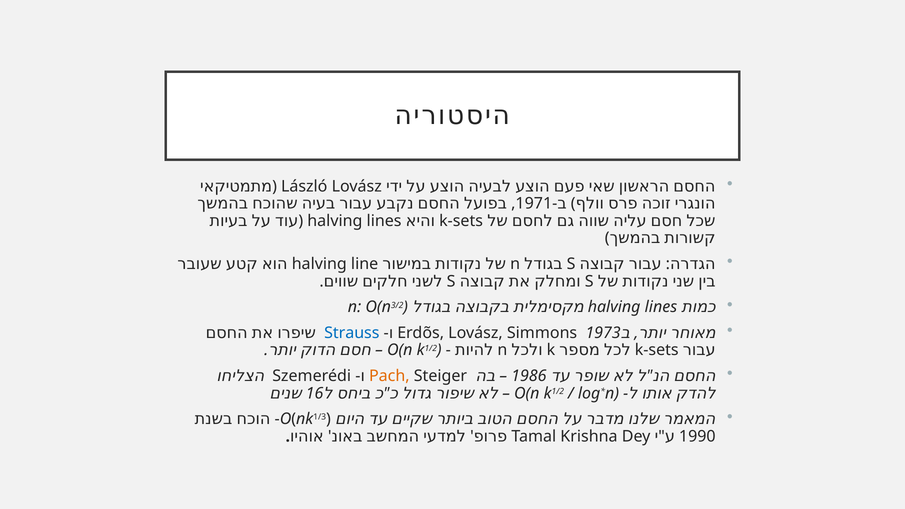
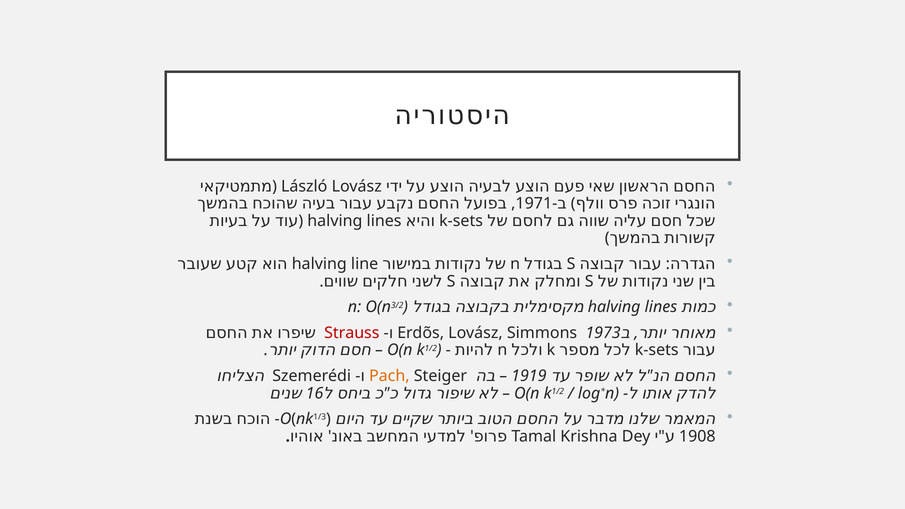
Strauss colour: blue -> red
1986: 1986 -> 1919
1990: 1990 -> 1908
